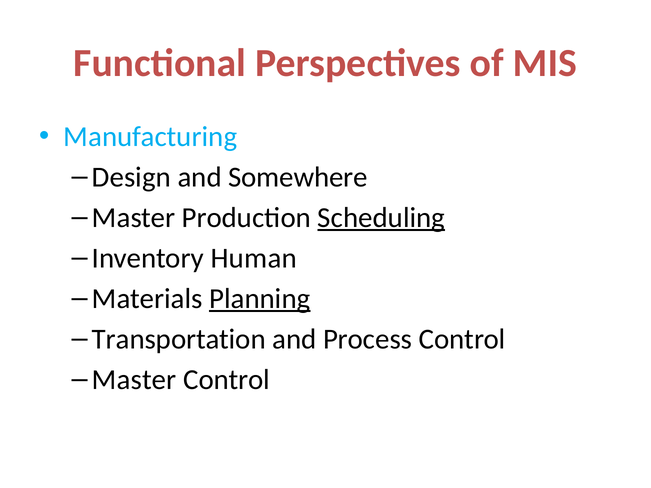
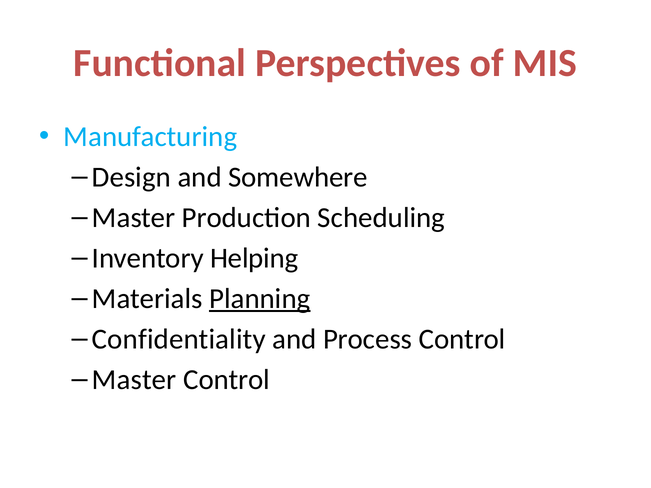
Scheduling underline: present -> none
Human: Human -> Helping
Transportation: Transportation -> Confidentiality
